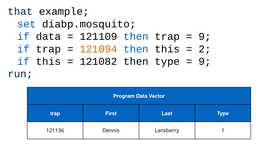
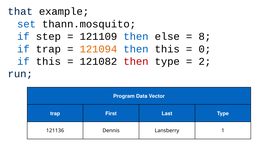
diabp.mosquito: diabp.mosquito -> thann.mosquito
if data: data -> step
then trap: trap -> else
9 at (205, 37): 9 -> 8
2: 2 -> 0
then at (136, 62) colour: black -> red
9 at (205, 62): 9 -> 2
